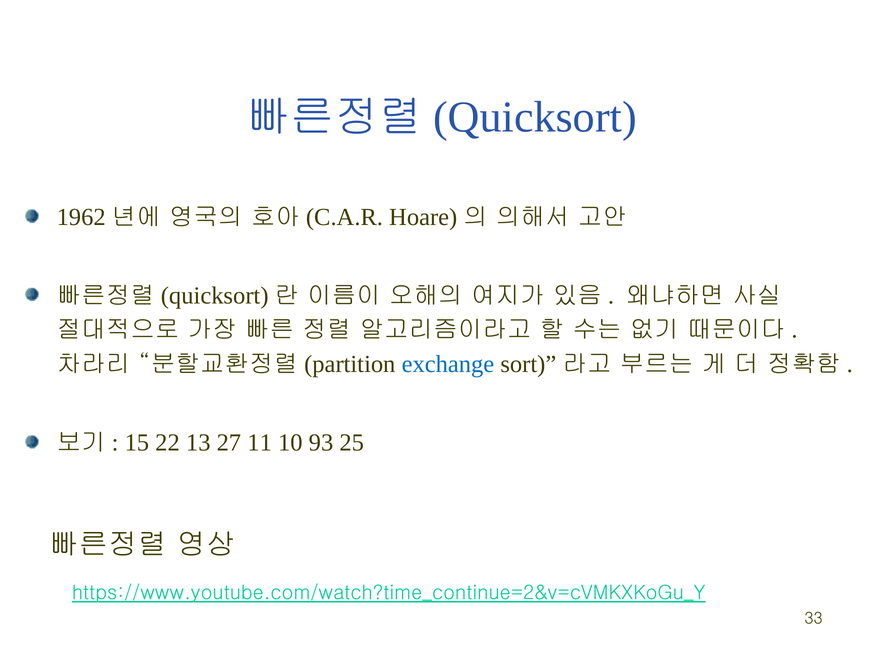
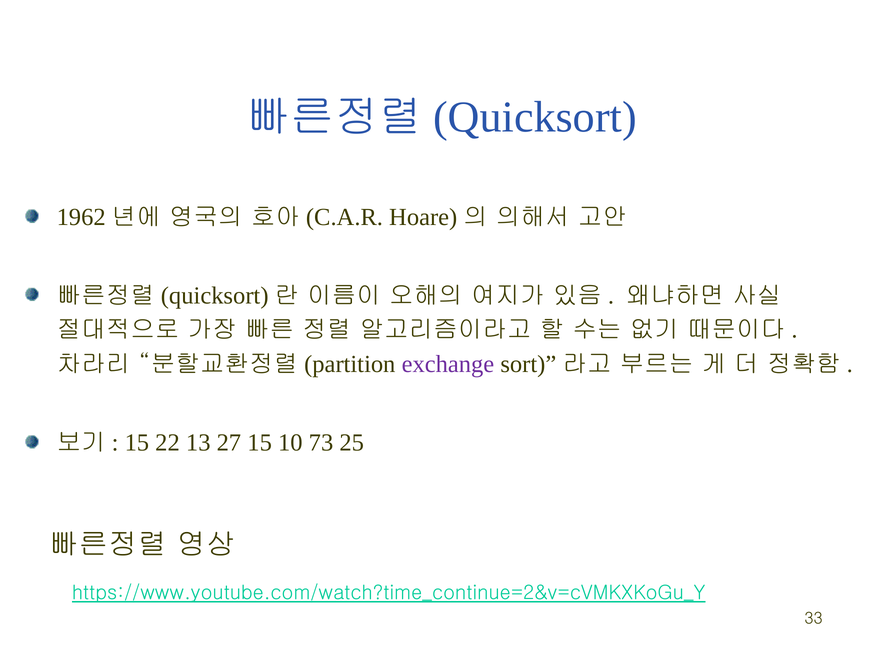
exchange colour: blue -> purple
27 11: 11 -> 15
93: 93 -> 73
